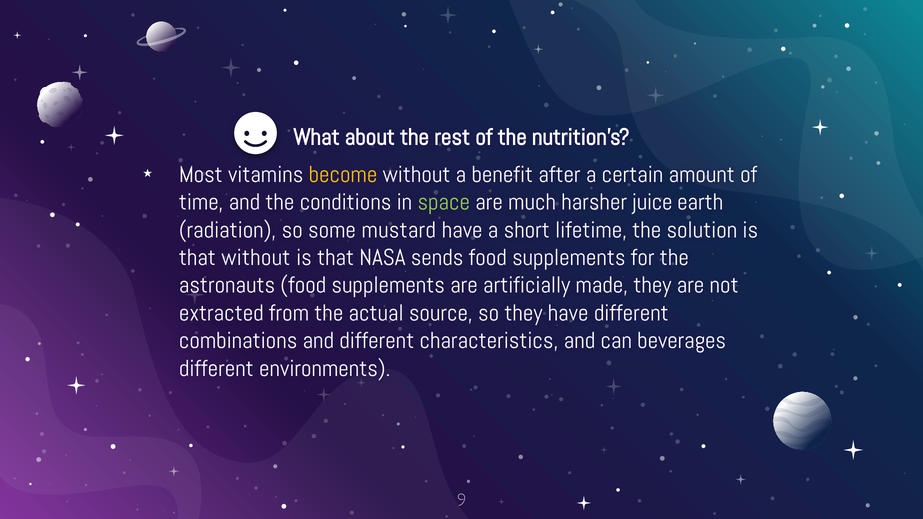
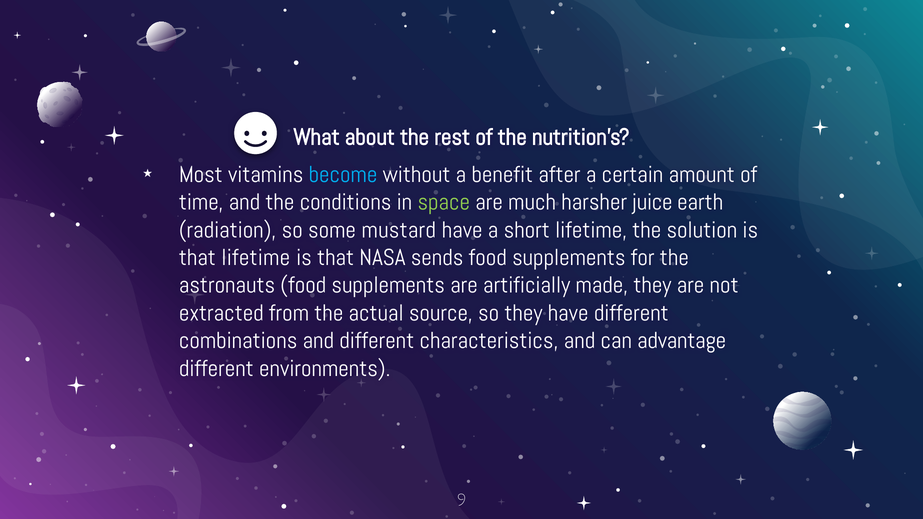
become colour: yellow -> light blue
that without: without -> lifetime
beverages: beverages -> advantage
